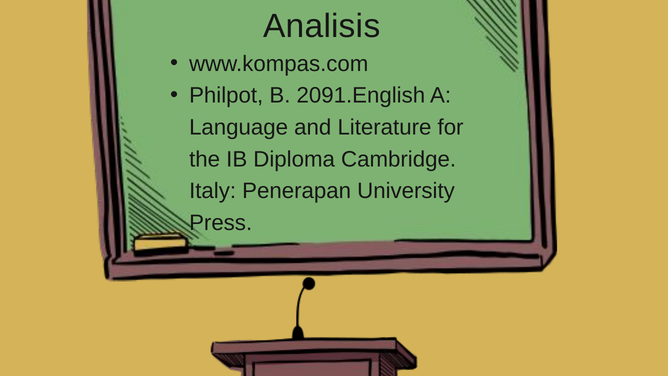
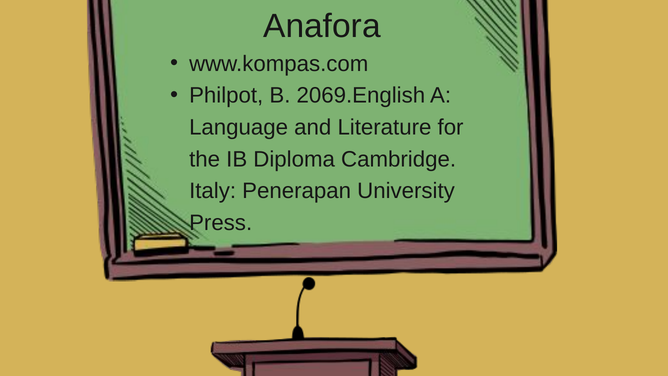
Analisis: Analisis -> Anafora
2091.English: 2091.English -> 2069.English
